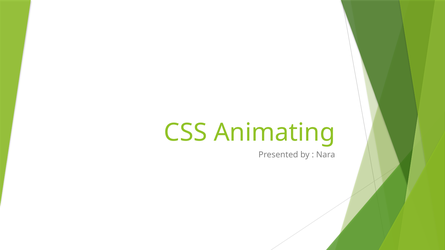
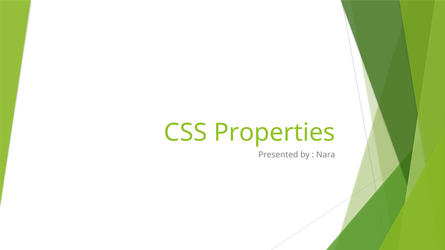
Animating: Animating -> Properties
